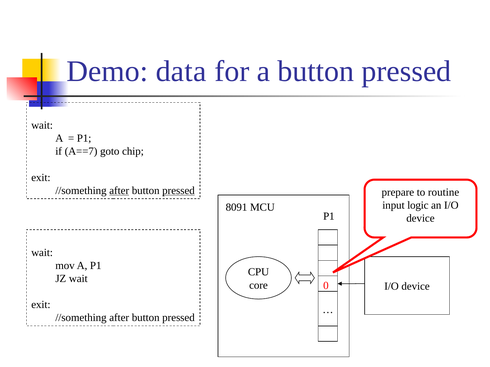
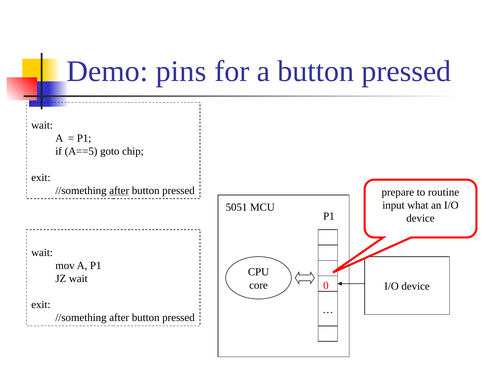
data: data -> pins
A==7: A==7 -> A==5
pressed at (178, 191) underline: present -> none
logic: logic -> what
8091: 8091 -> 5051
